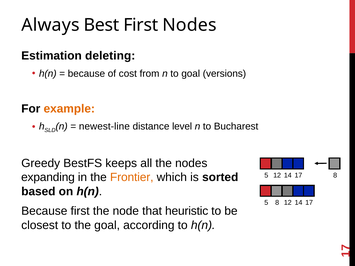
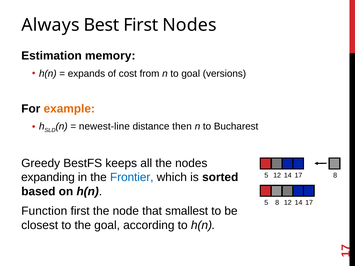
deleting: deleting -> memory
because at (86, 74): because -> expands
level: level -> then
Frontier colour: orange -> blue
Because at (44, 211): Because -> Function
heuristic: heuristic -> smallest
